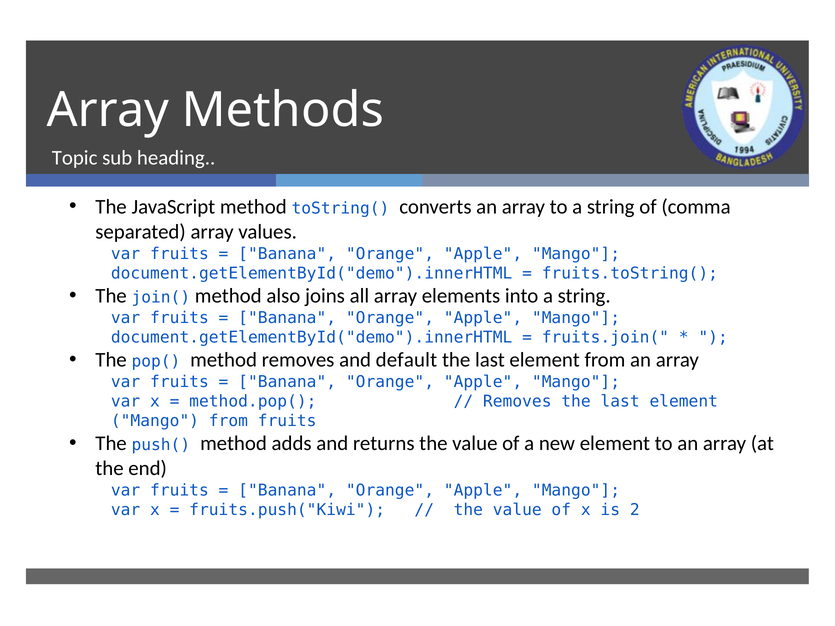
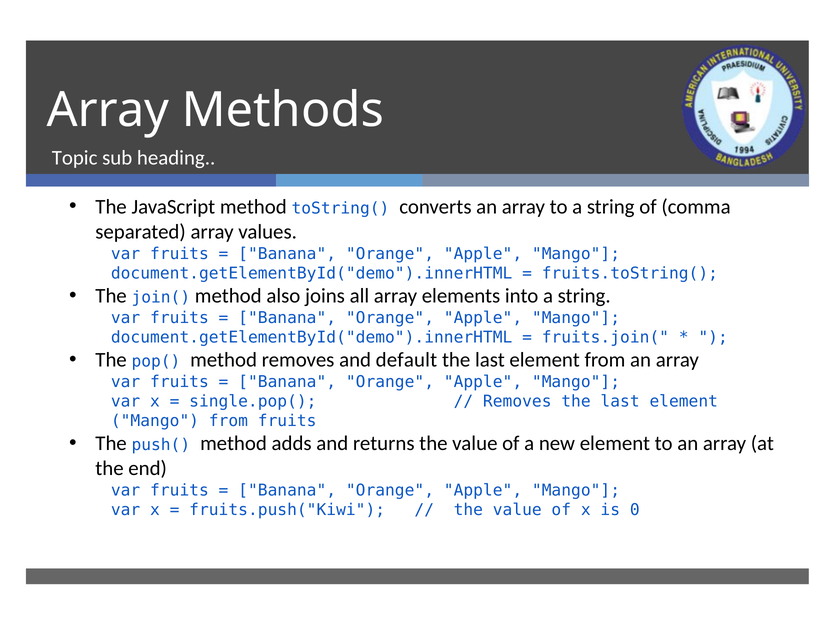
method.pop(: method.pop( -> single.pop(
2: 2 -> 0
